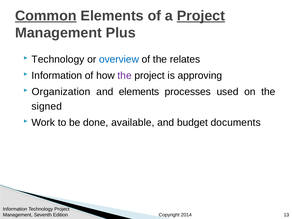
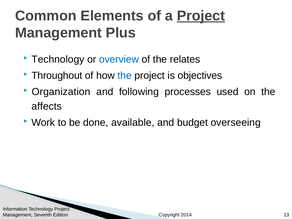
Common underline: present -> none
Information at (57, 76): Information -> Throughout
the at (125, 76) colour: purple -> blue
approving: approving -> objectives
and elements: elements -> following
signed: signed -> affects
documents: documents -> overseeing
